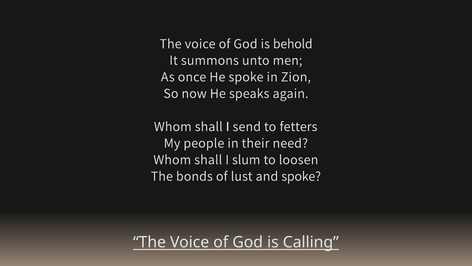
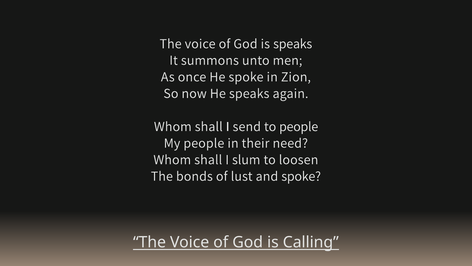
is behold: behold -> speaks
to fetters: fetters -> people
